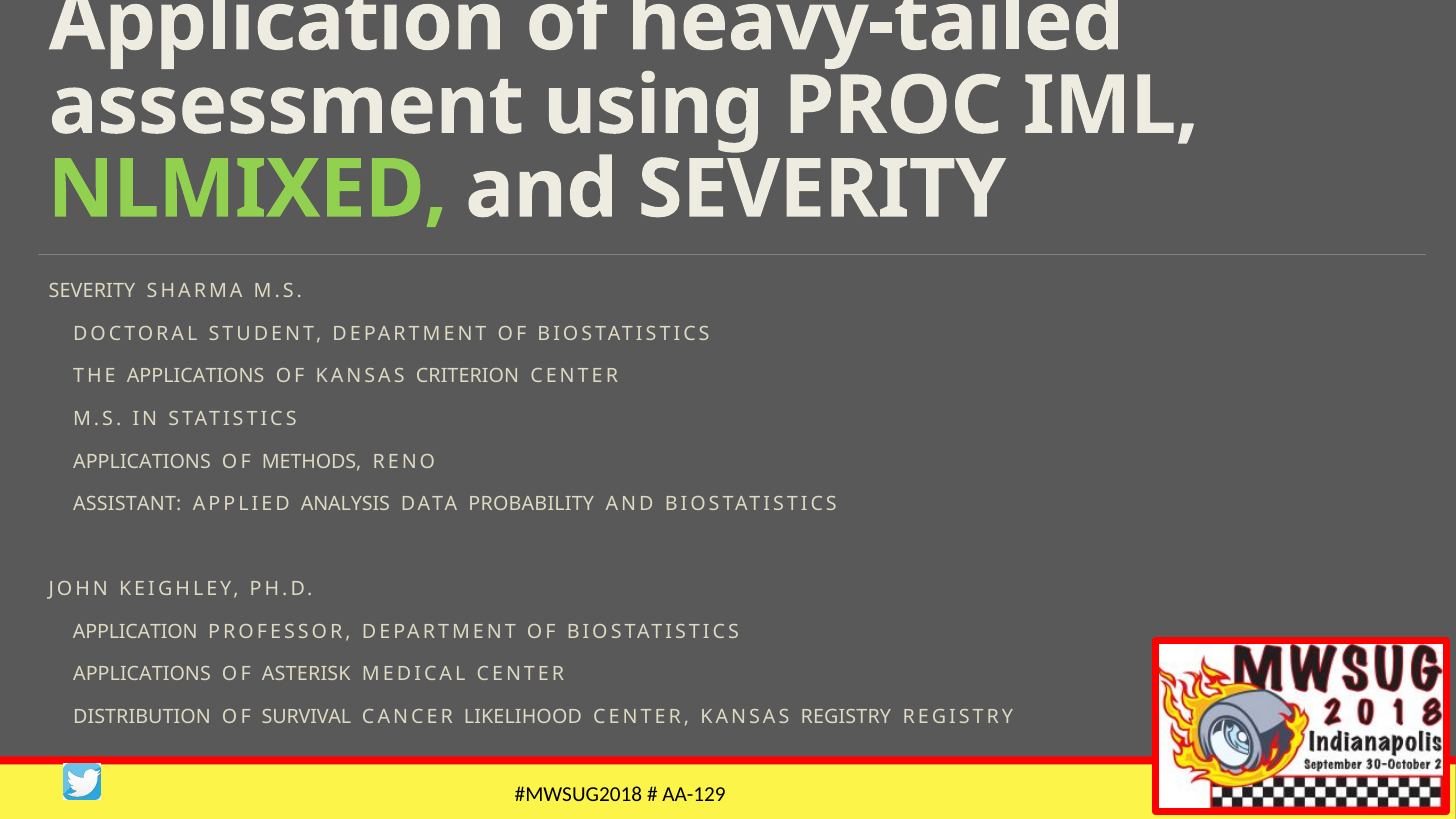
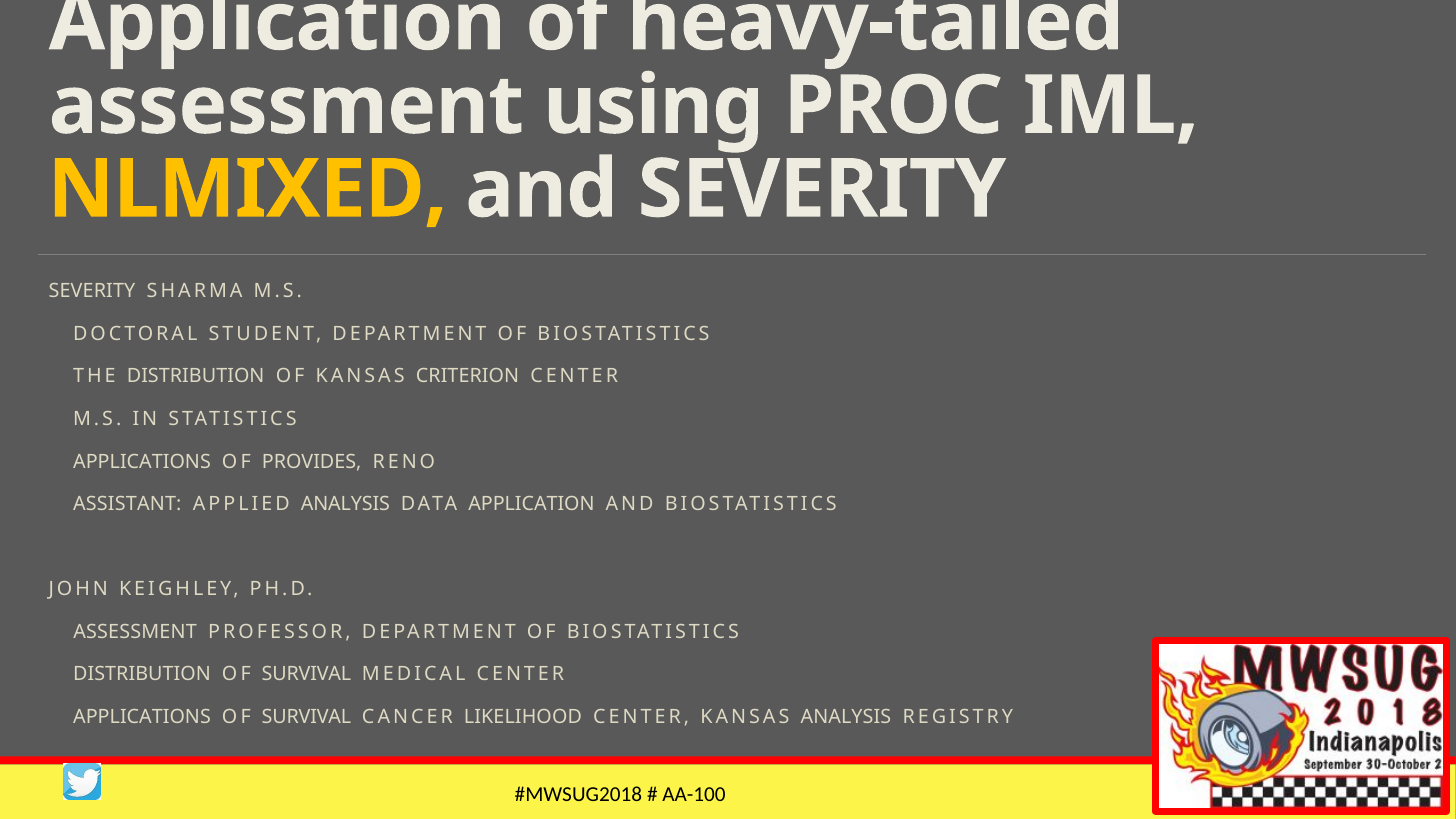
NLMIXED colour: light green -> yellow
THE APPLICATIONS: APPLICATIONS -> DISTRIBUTION
METHODS: METHODS -> PROVIDES
DATA PROBABILITY: PROBABILITY -> APPLICATION
APPLICATION at (135, 632): APPLICATION -> ASSESSMENT
APPLICATIONS at (142, 674): APPLICATIONS -> DISTRIBUTION
ASTERISK at (306, 674): ASTERISK -> SURVIVAL
DISTRIBUTION at (142, 717): DISTRIBUTION -> APPLICATIONS
KANSAS REGISTRY: REGISTRY -> ANALYSIS
AA-129: AA-129 -> AA-100
